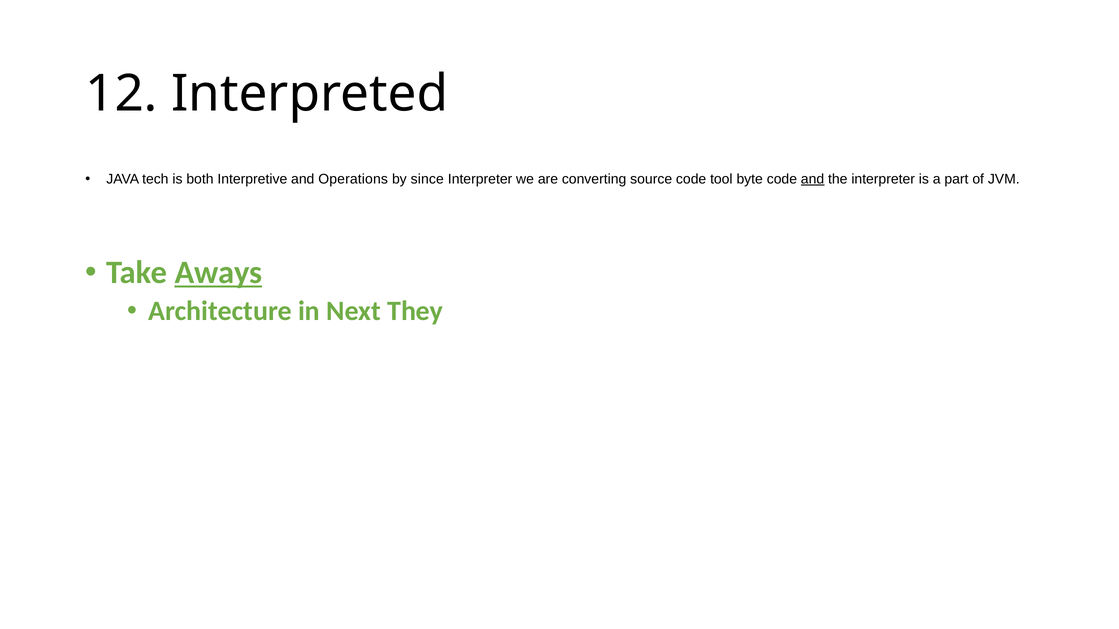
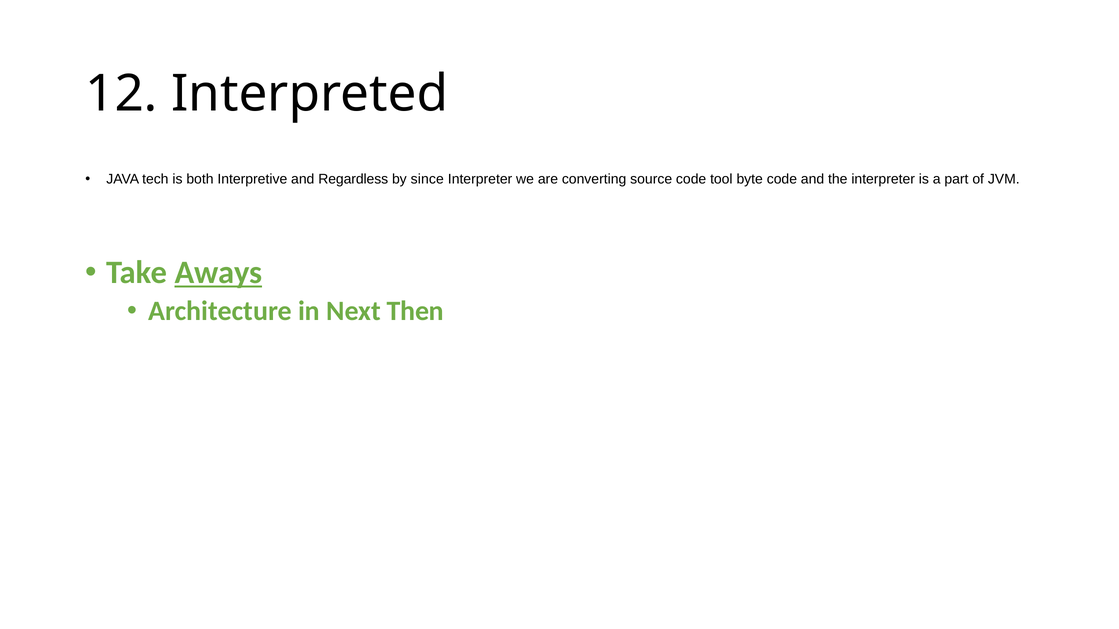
Operations: Operations -> Regardless
and at (813, 179) underline: present -> none
They: They -> Then
